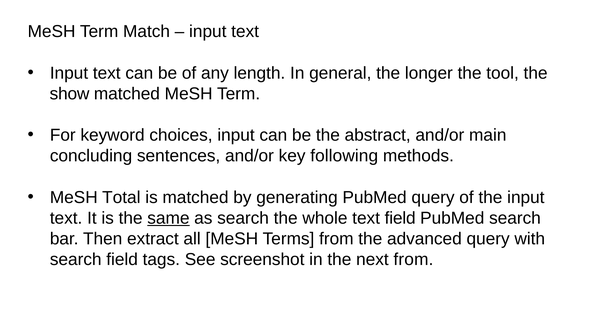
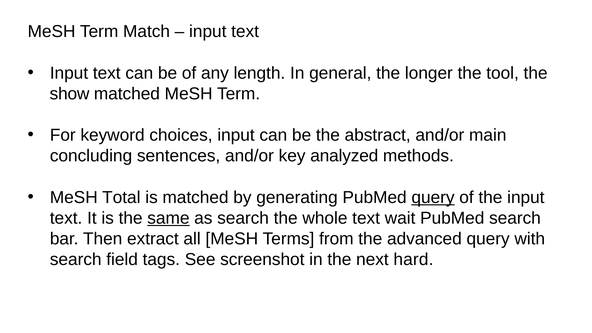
following: following -> analyzed
query at (433, 197) underline: none -> present
text field: field -> wait
next from: from -> hard
